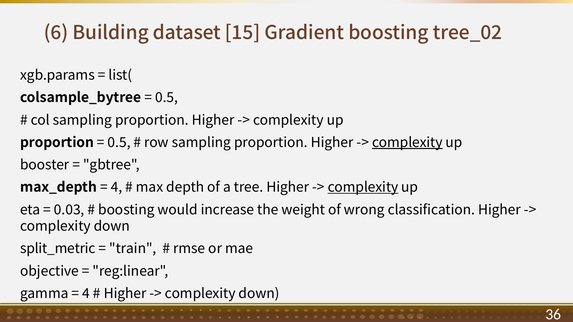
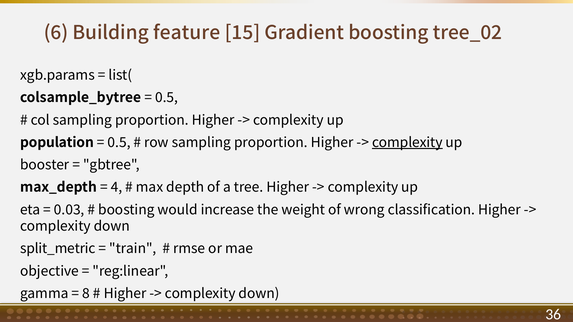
dataset: dataset -> feature
proportion at (57, 143): proportion -> population
complexity at (363, 188) underline: present -> none
4 at (86, 294): 4 -> 8
